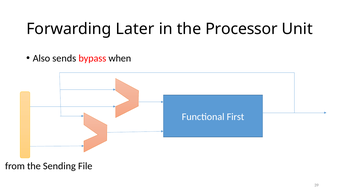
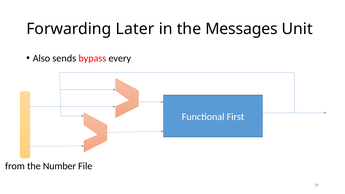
Processor: Processor -> Messages
when: when -> every
Sending: Sending -> Number
